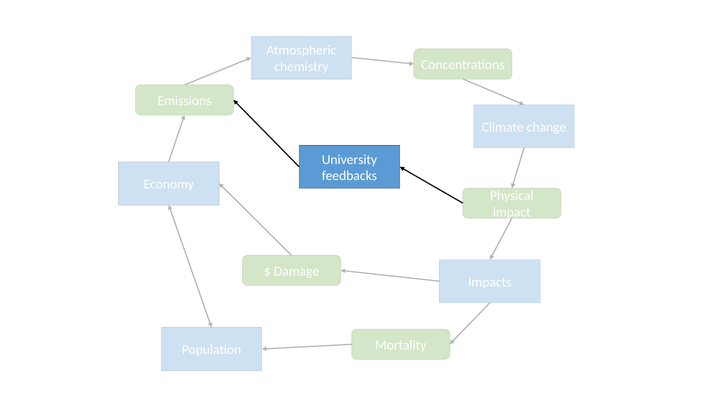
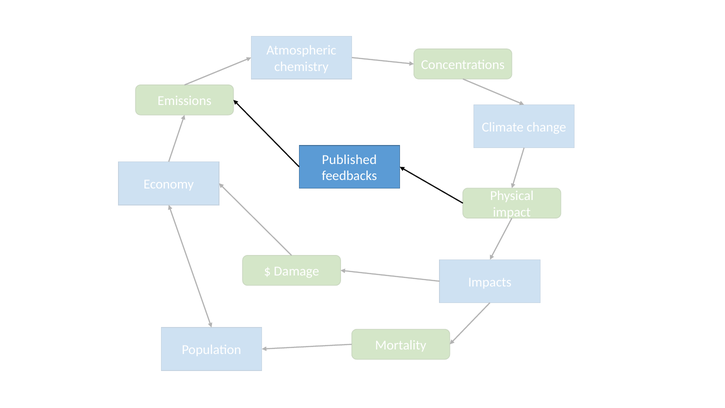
University: University -> Published
